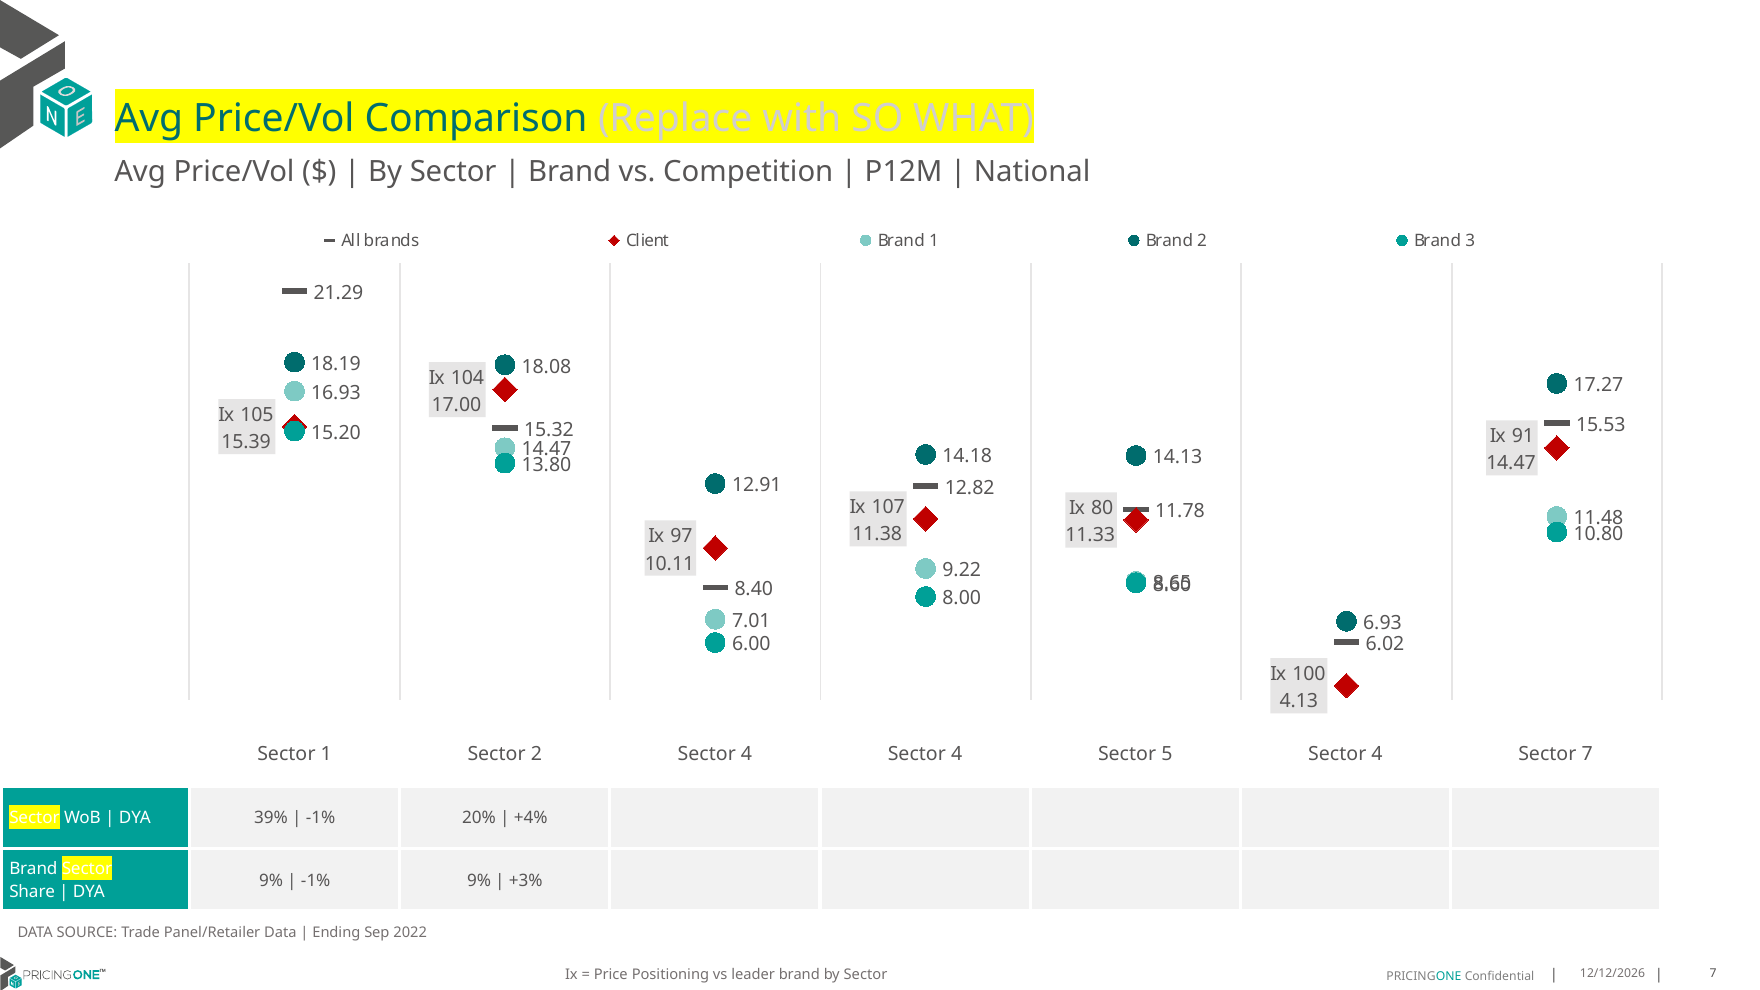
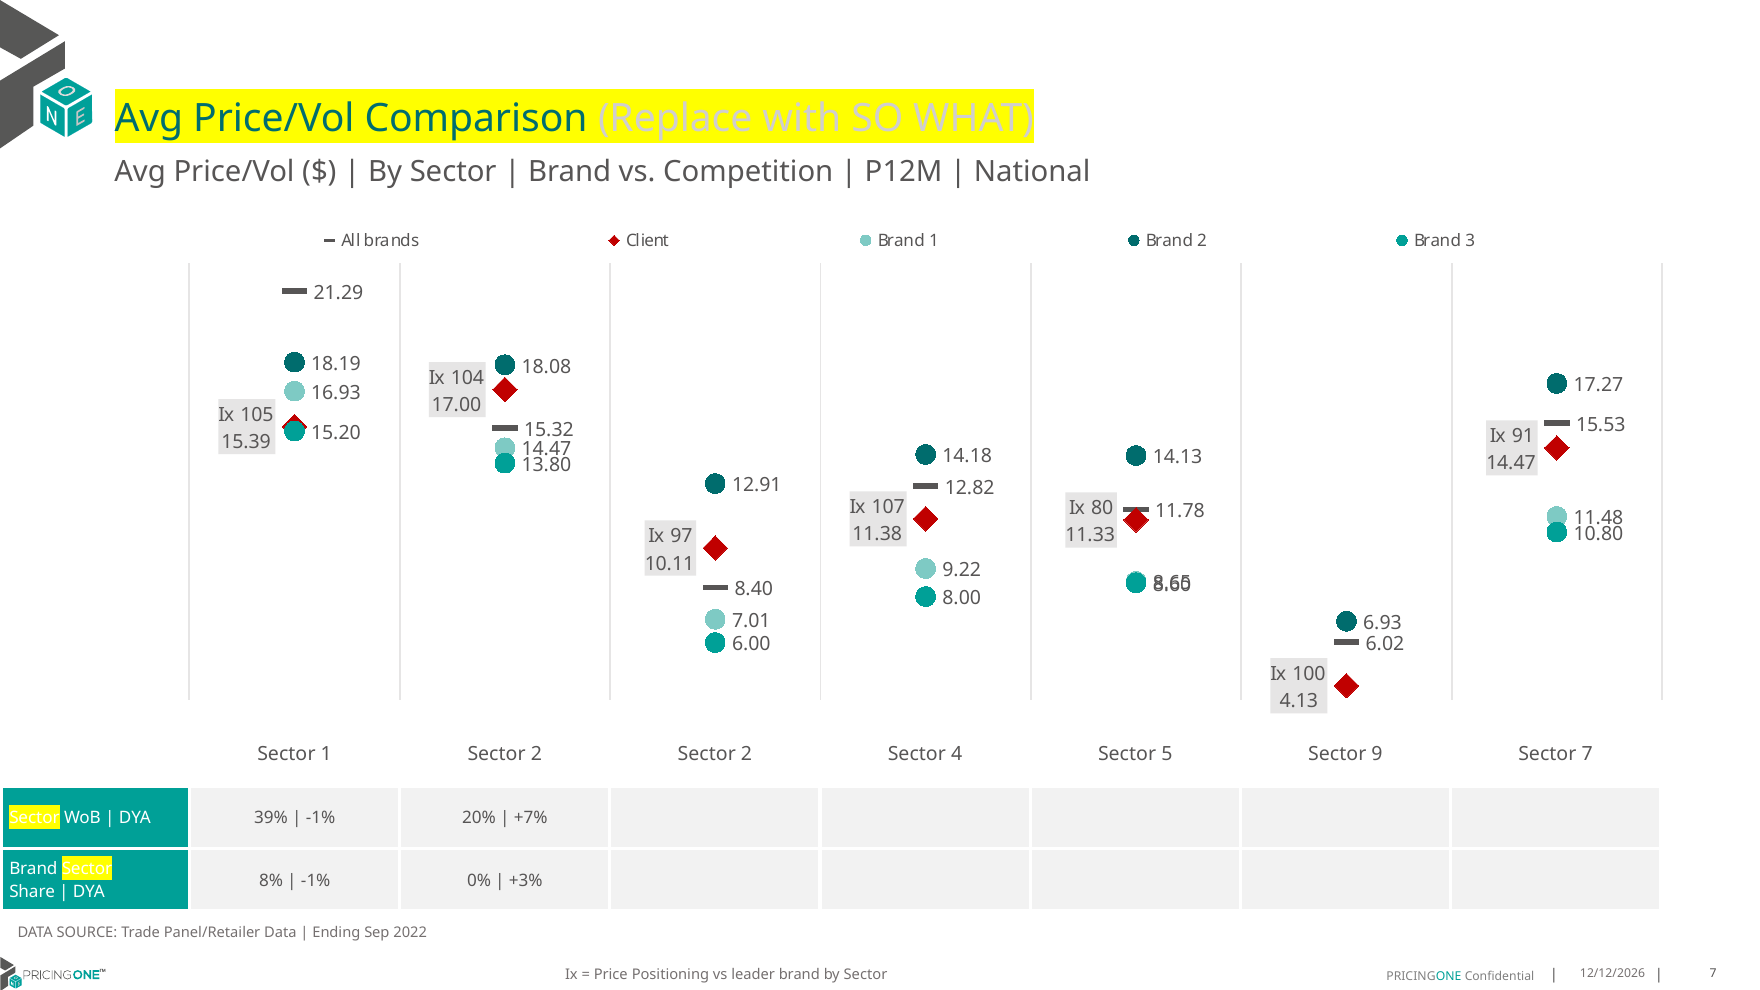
2 Sector 4: 4 -> 2
5 Sector 4: 4 -> 9
+4%: +4% -> +7%
9% at (271, 881): 9% -> 8%
-1% 9%: 9% -> 0%
